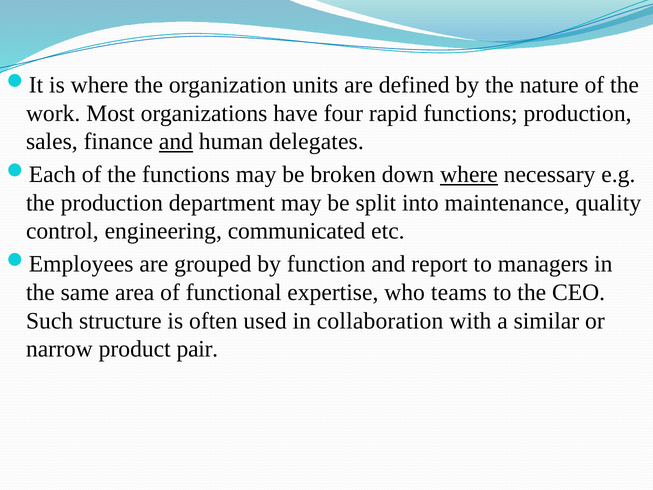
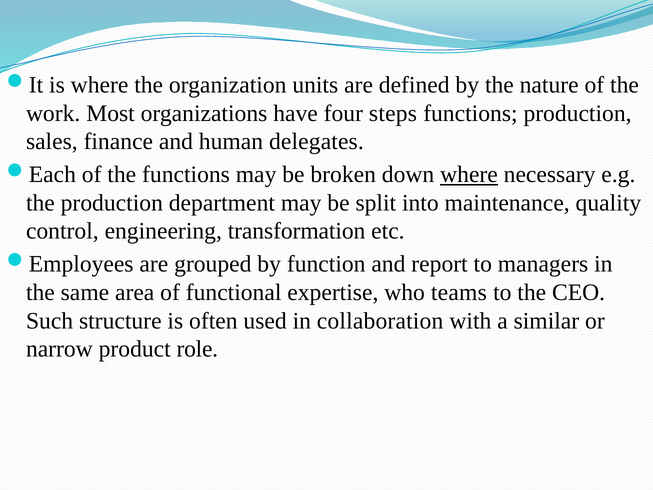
rapid: rapid -> steps
and at (176, 142) underline: present -> none
communicated: communicated -> transformation
pair: pair -> role
